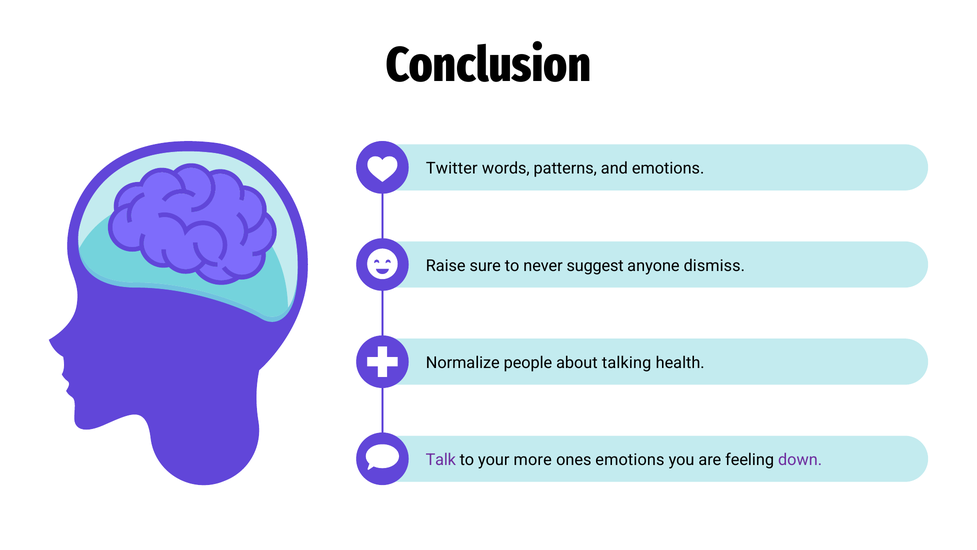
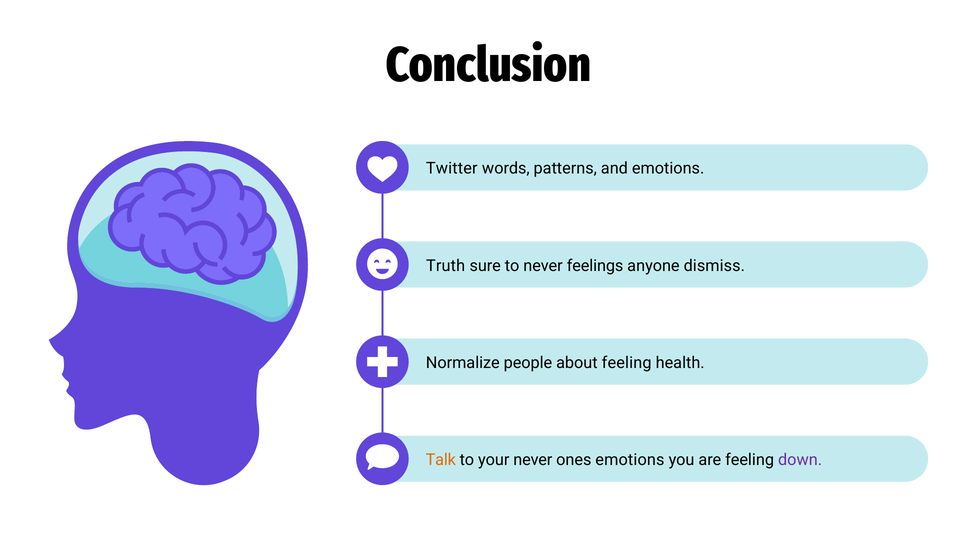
Raise: Raise -> Truth
suggest: suggest -> feelings
about talking: talking -> feeling
Talk colour: purple -> orange
your more: more -> never
